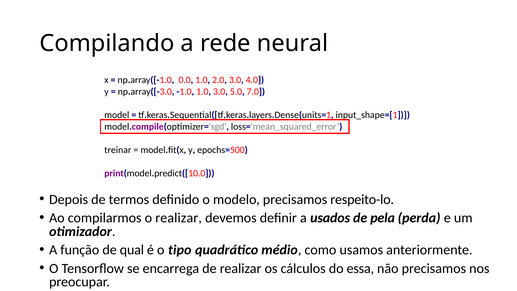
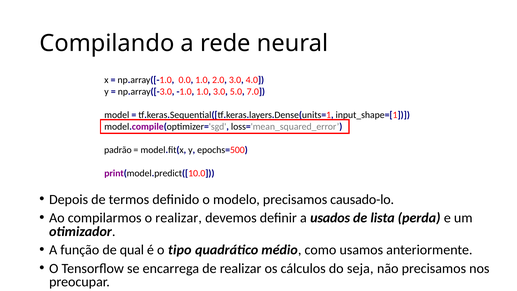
treinar: treinar -> padrão
respeito-lo: respeito-lo -> causado-lo
pela: pela -> lista
essa: essa -> seja
